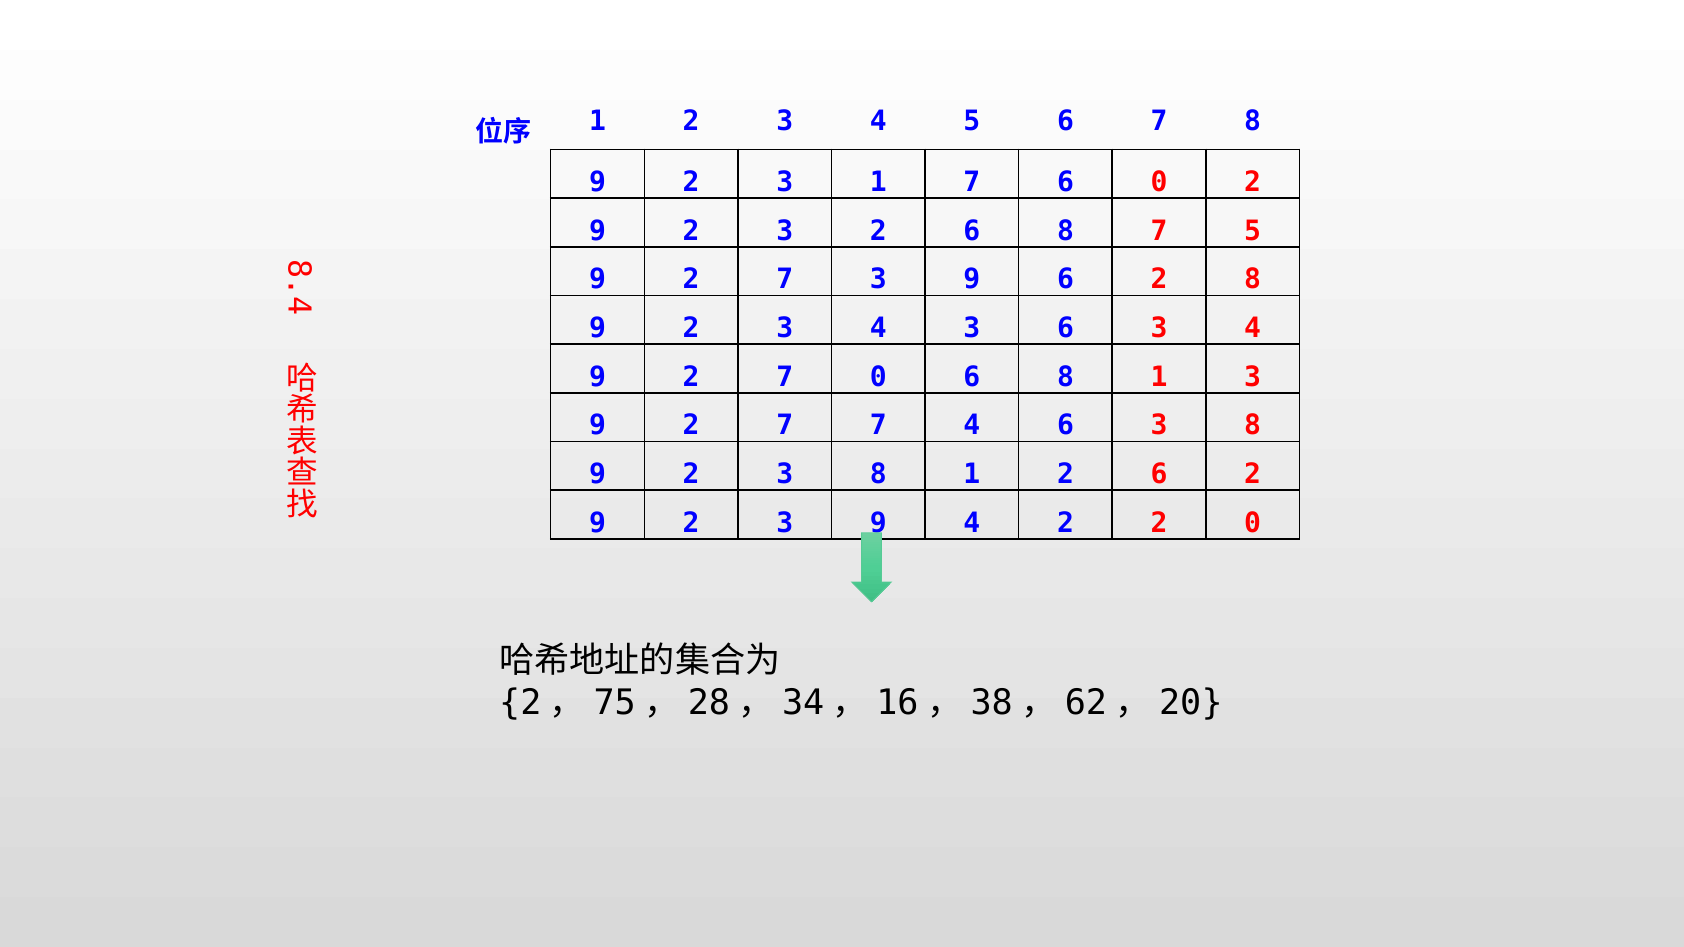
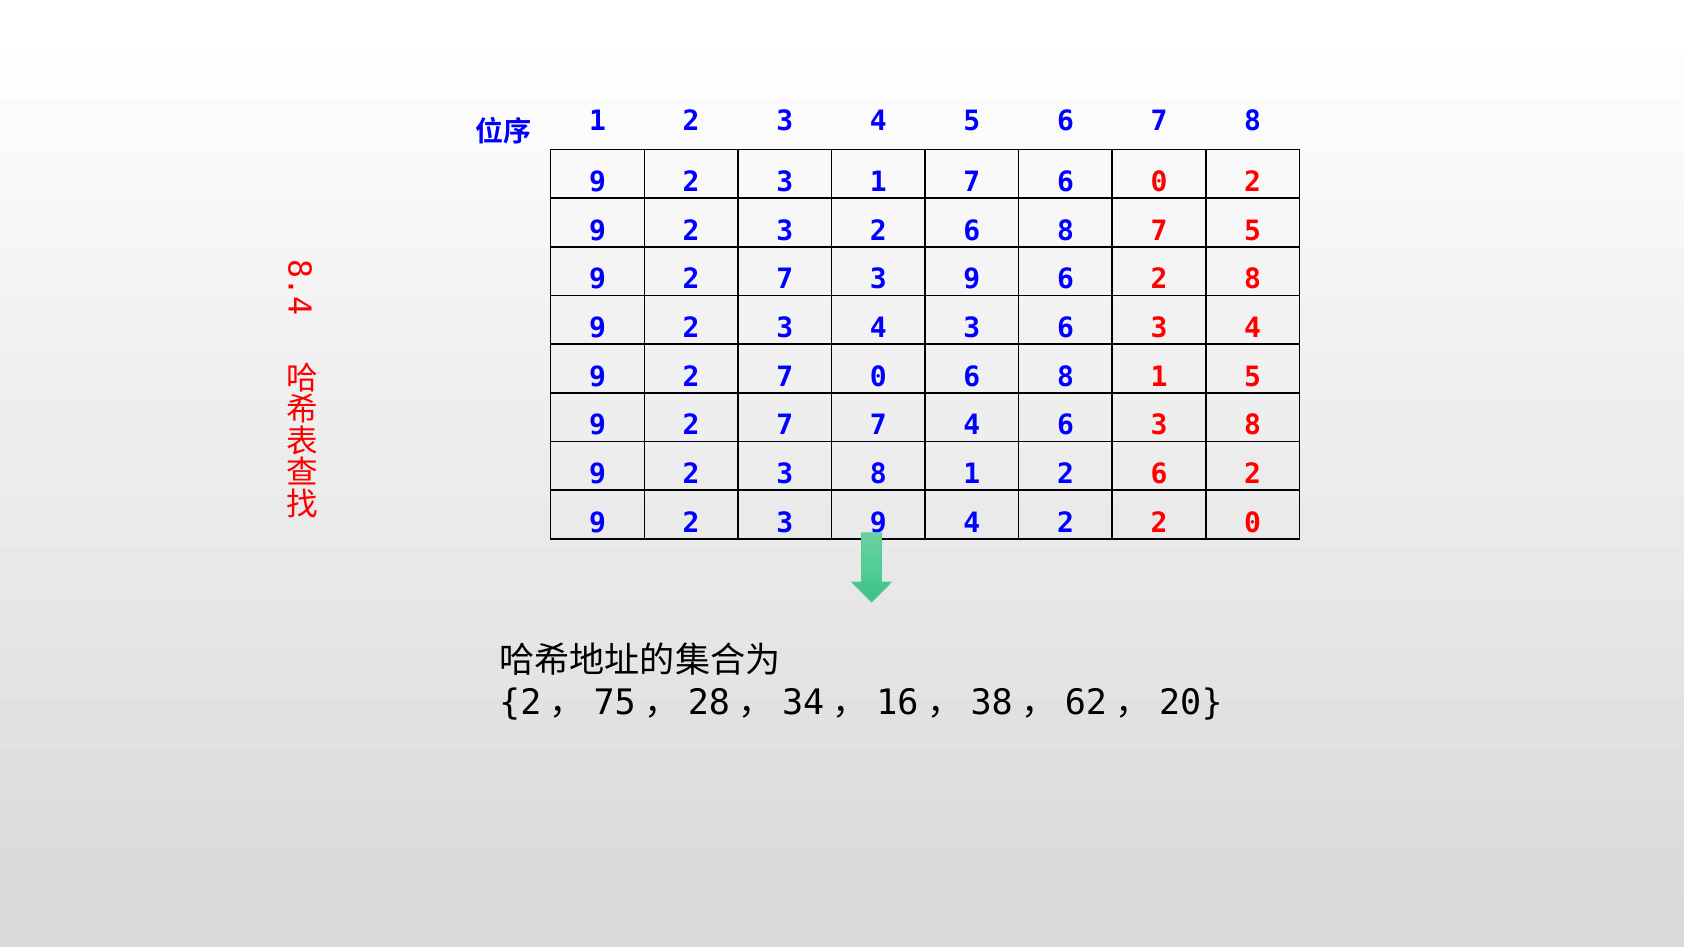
1 3: 3 -> 5
